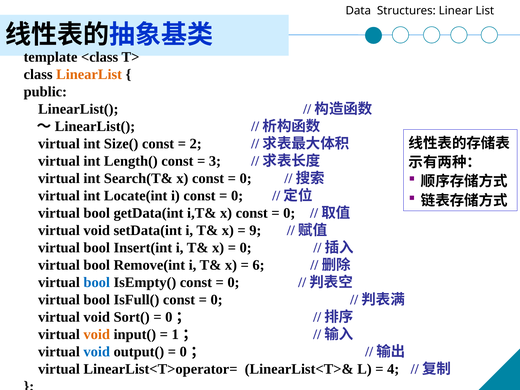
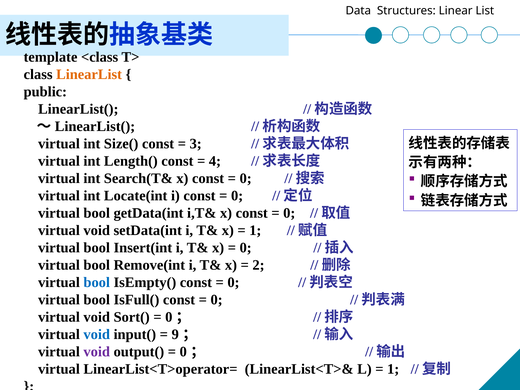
2: 2 -> 3
3: 3 -> 4
9 at (255, 230): 9 -> 1
6: 6 -> 2
void at (97, 334) colour: orange -> blue
1: 1 -> 9
void at (97, 352) colour: blue -> purple
4 at (393, 369): 4 -> 1
